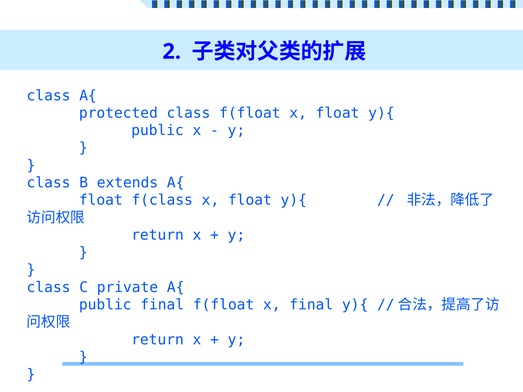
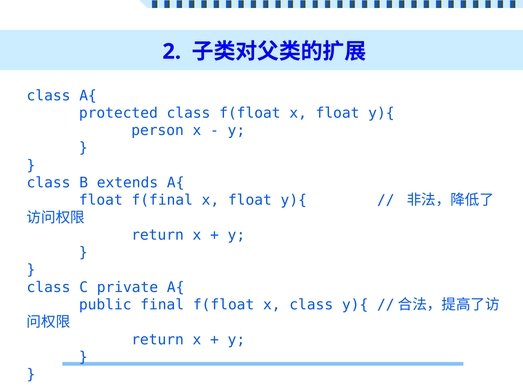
public at (158, 131): public -> person
f(class: f(class -> f(final
x final: final -> class
